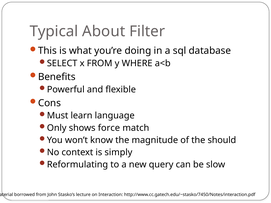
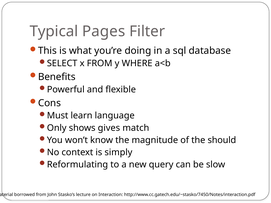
About: About -> Pages
force: force -> gives
